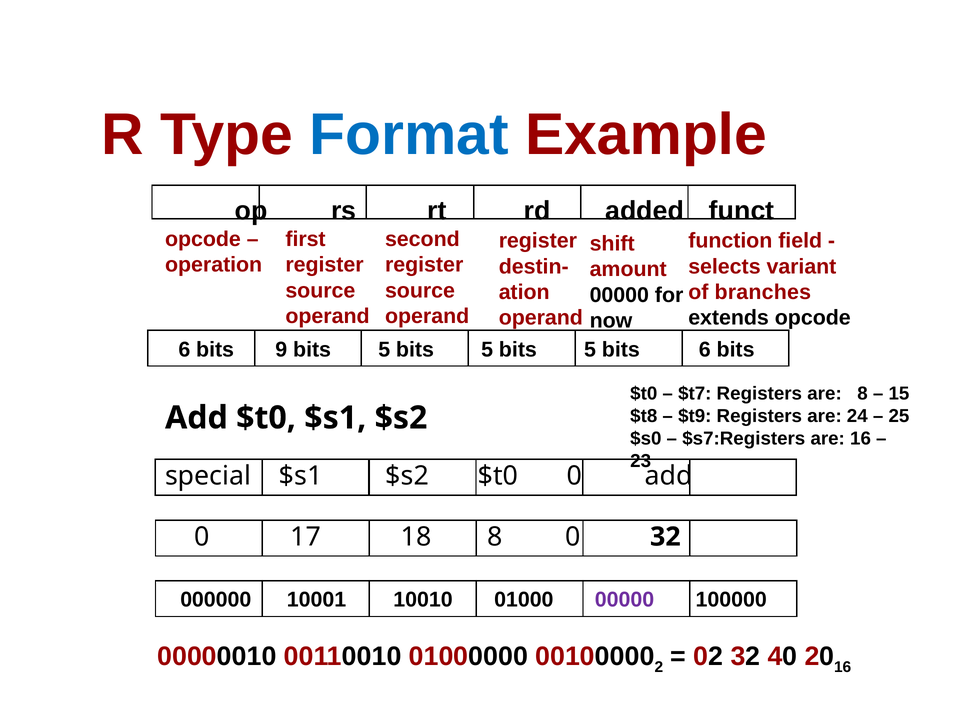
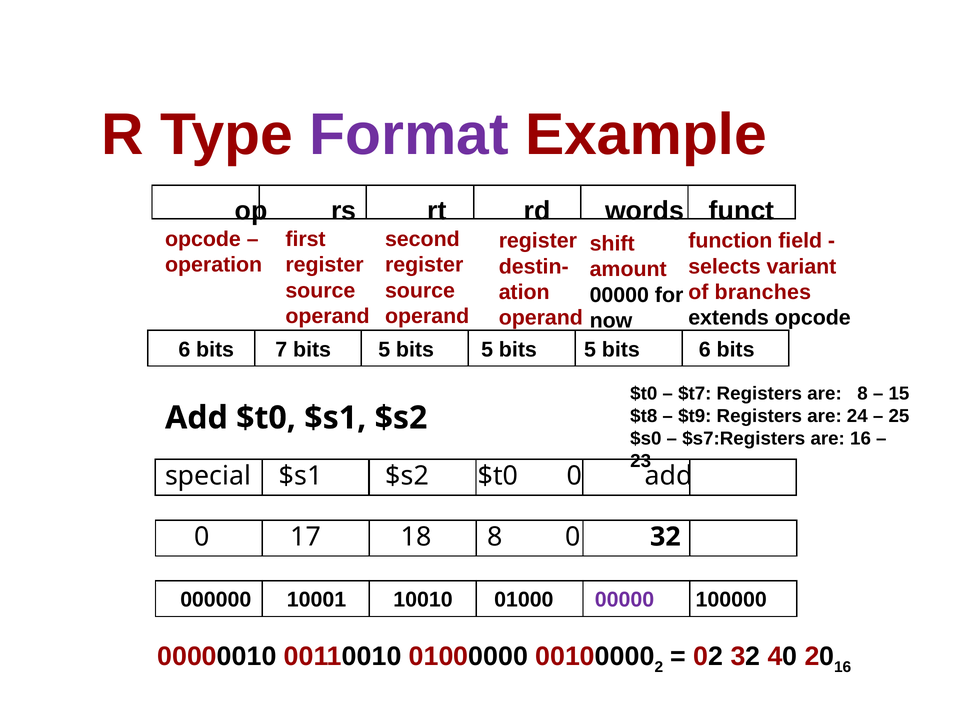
Format colour: blue -> purple
added: added -> words
9: 9 -> 7
